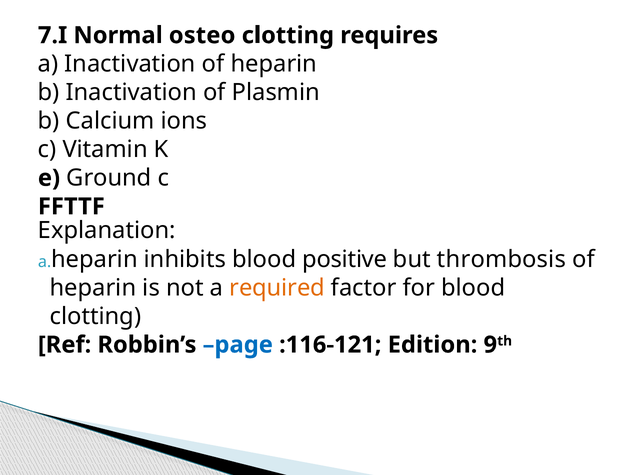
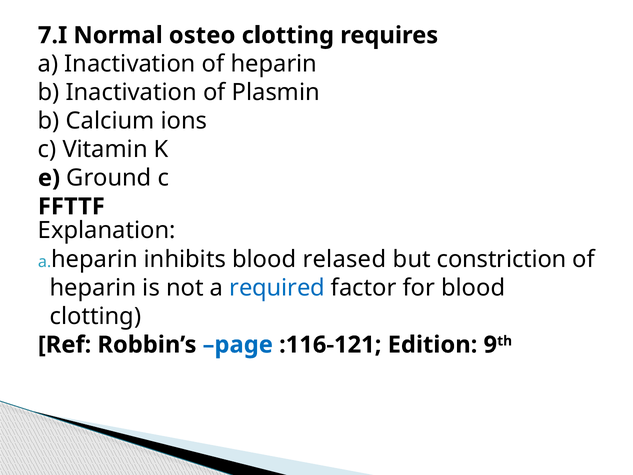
positive: positive -> relased
thrombosis: thrombosis -> constriction
required colour: orange -> blue
